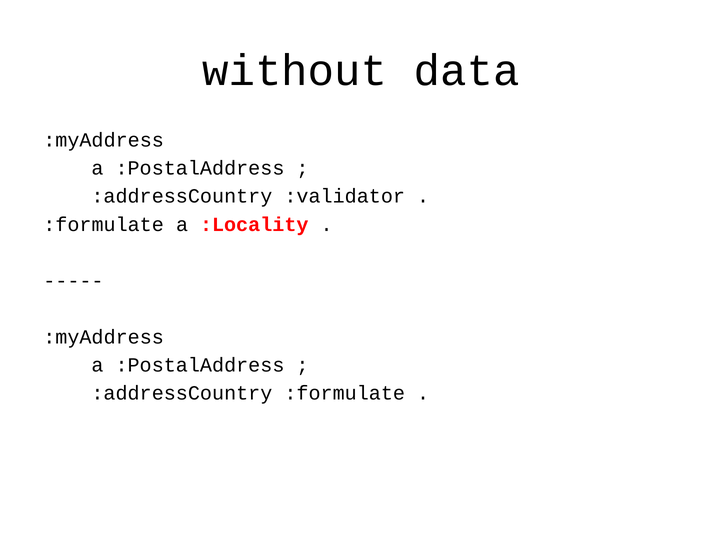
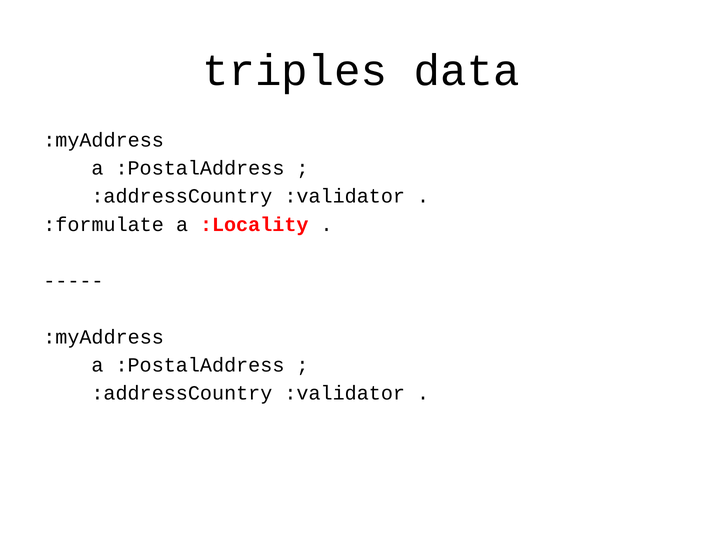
without: without -> triples
:formulate at (345, 393): :formulate -> :validator
